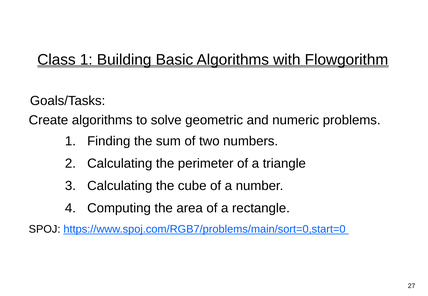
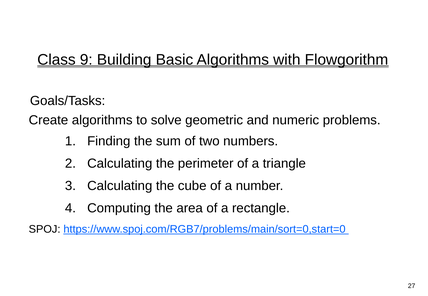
Class 1: 1 -> 9
